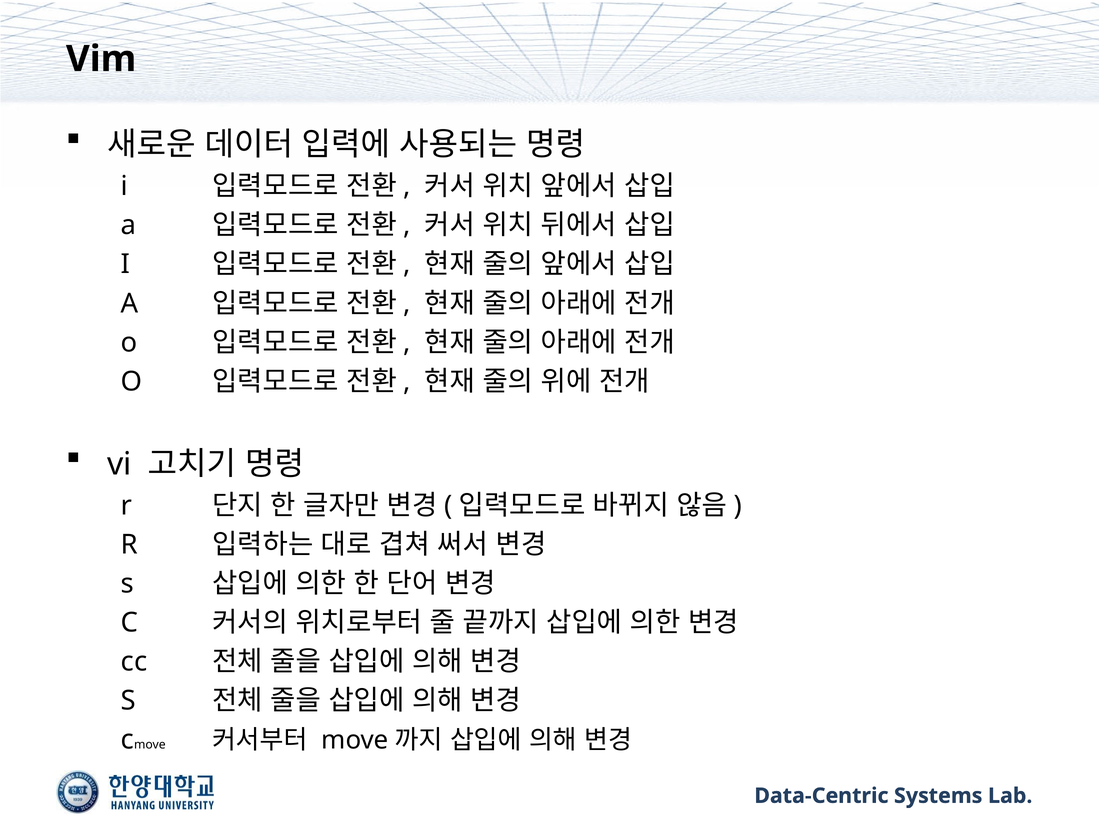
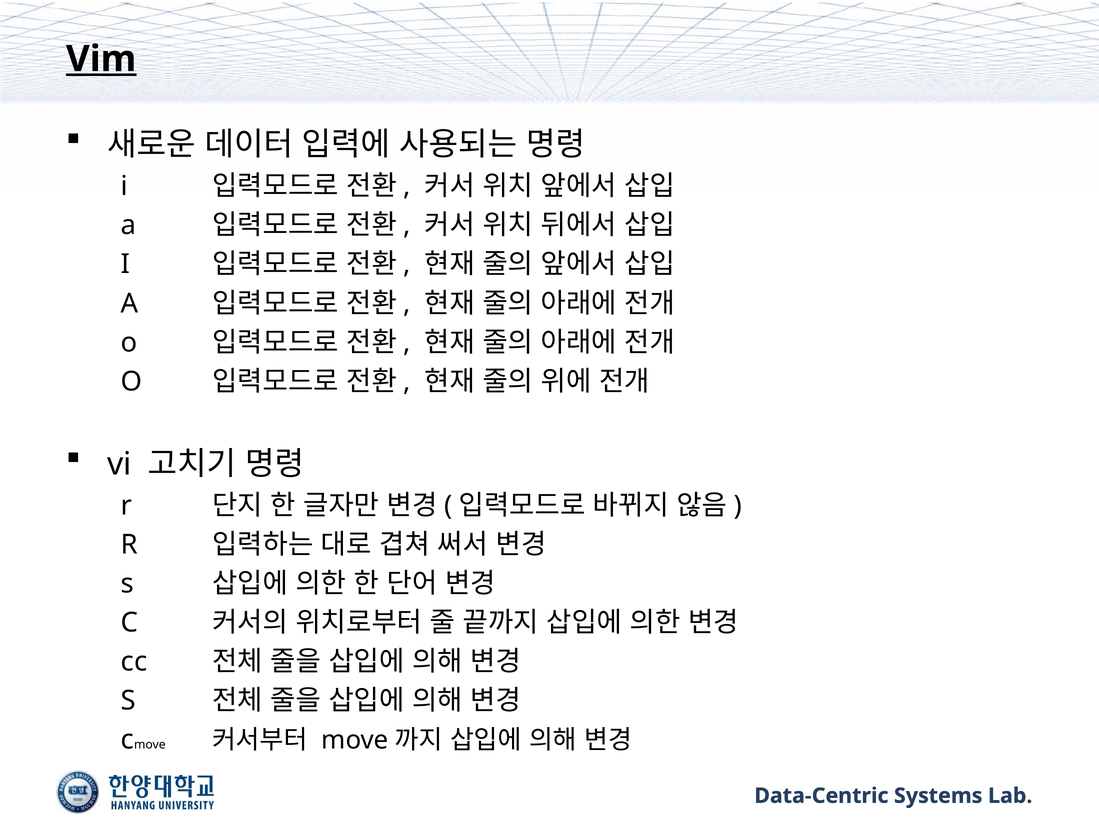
Vim underline: none -> present
